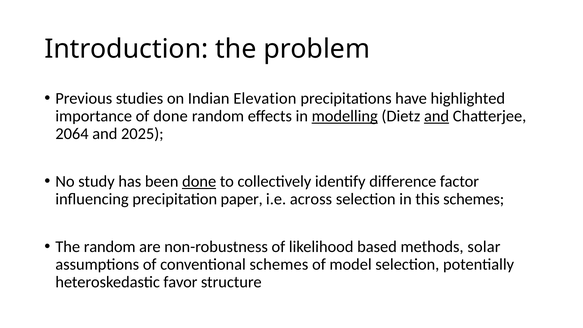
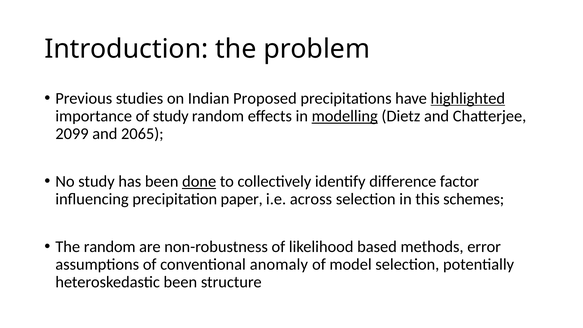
Elevation: Elevation -> Proposed
highlighted underline: none -> present
of done: done -> study
and at (437, 116) underline: present -> none
2064: 2064 -> 2099
2025: 2025 -> 2065
solar: solar -> error
conventional schemes: schemes -> anomaly
heteroskedastic favor: favor -> been
